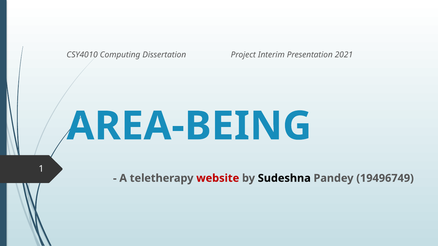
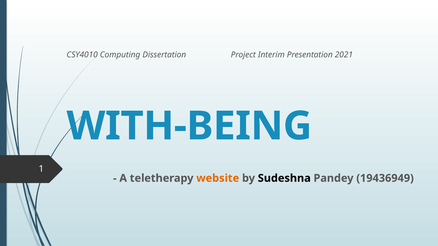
AREA-BEING: AREA-BEING -> WITH-BEING
website colour: red -> orange
19496749: 19496749 -> 19436949
